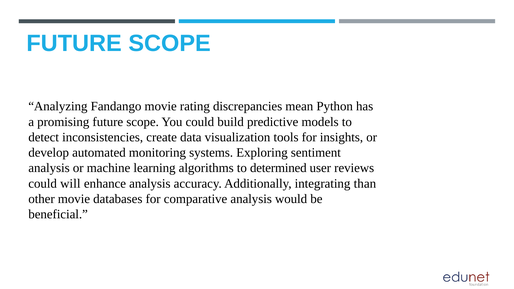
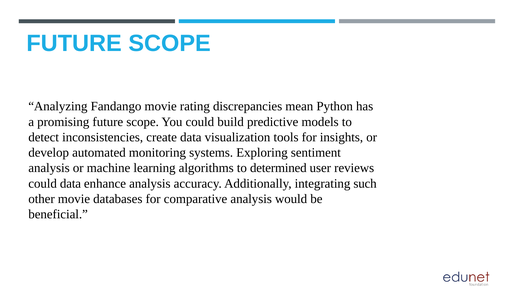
could will: will -> data
than: than -> such
